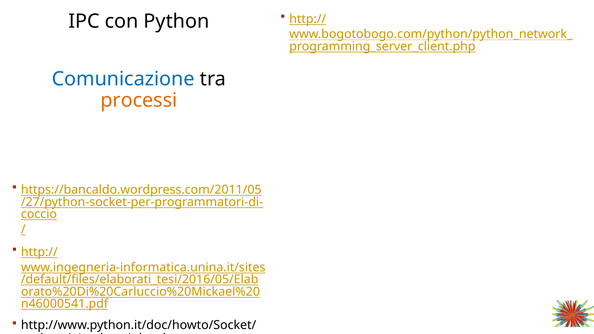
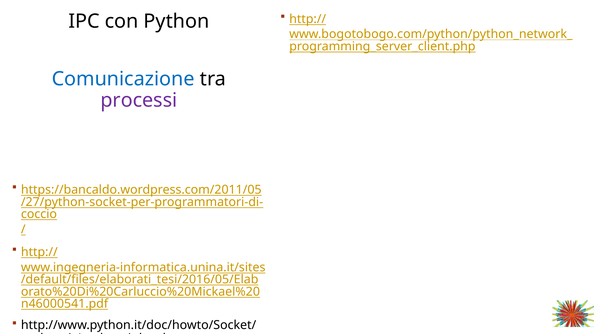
processi colour: orange -> purple
